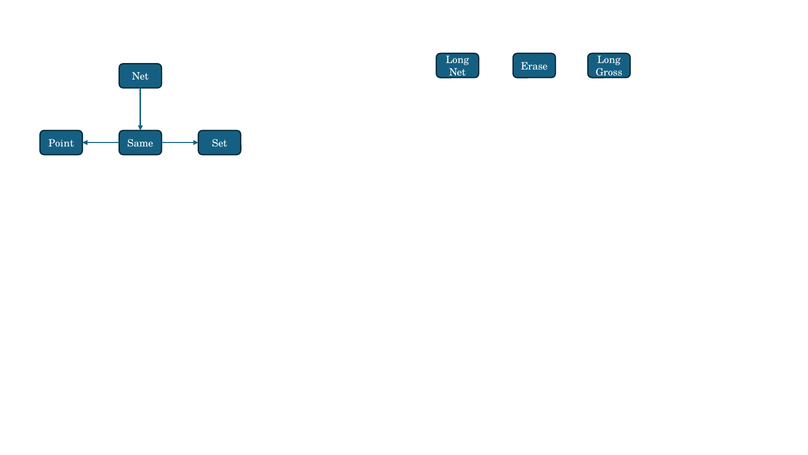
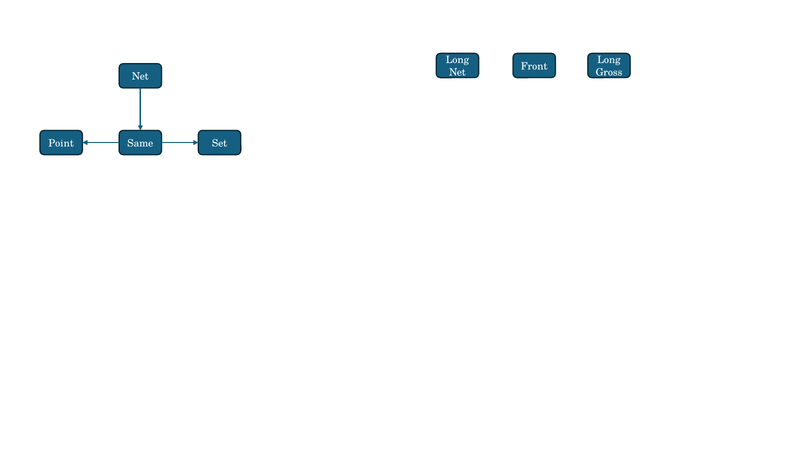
Erase: Erase -> Front
